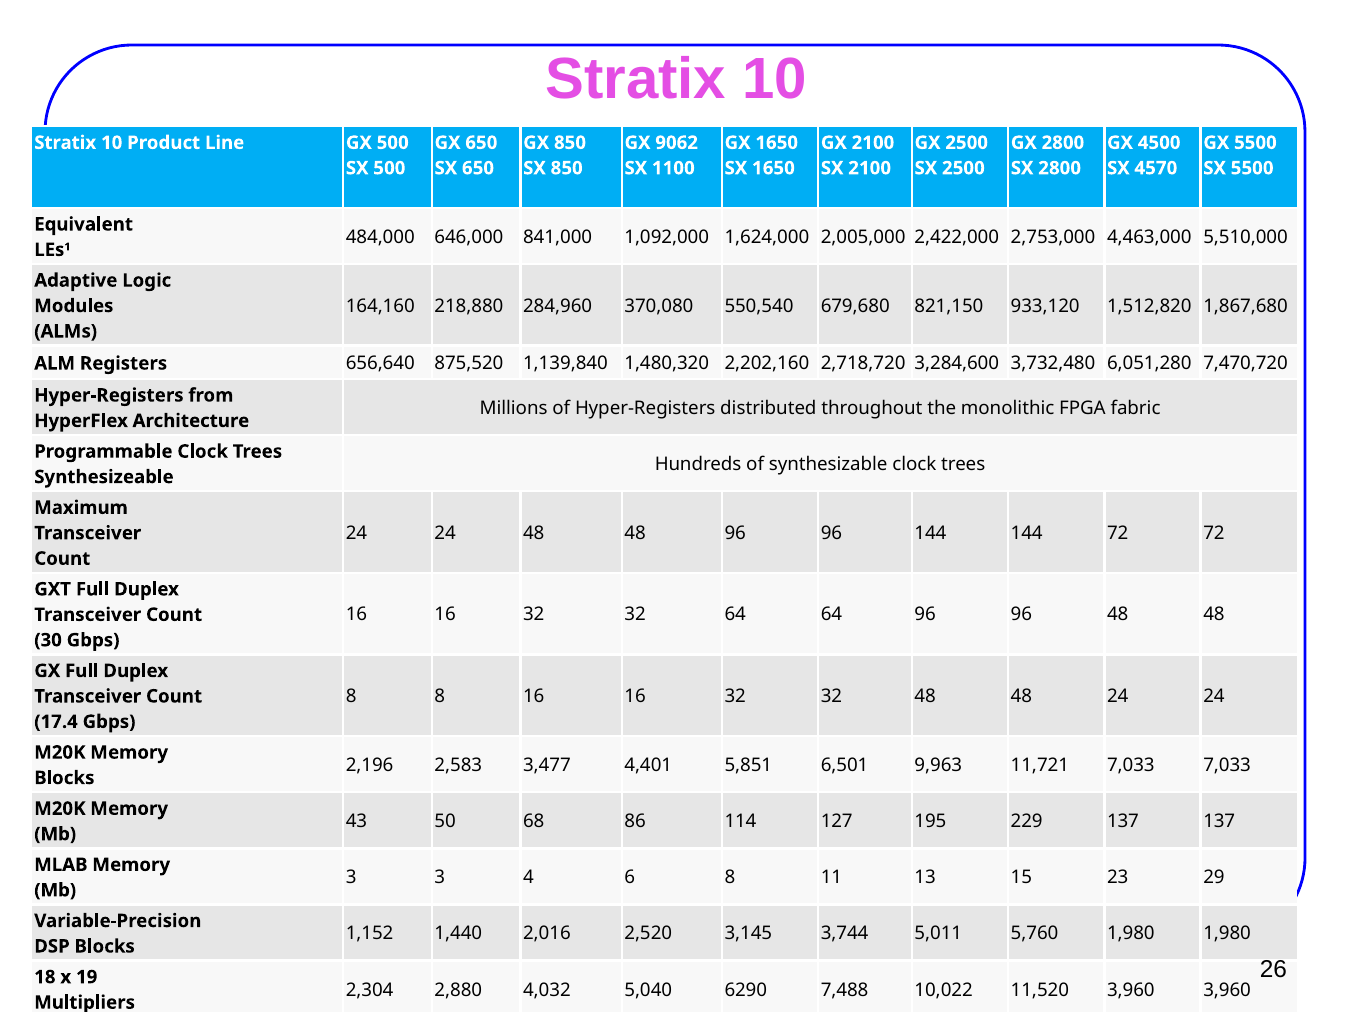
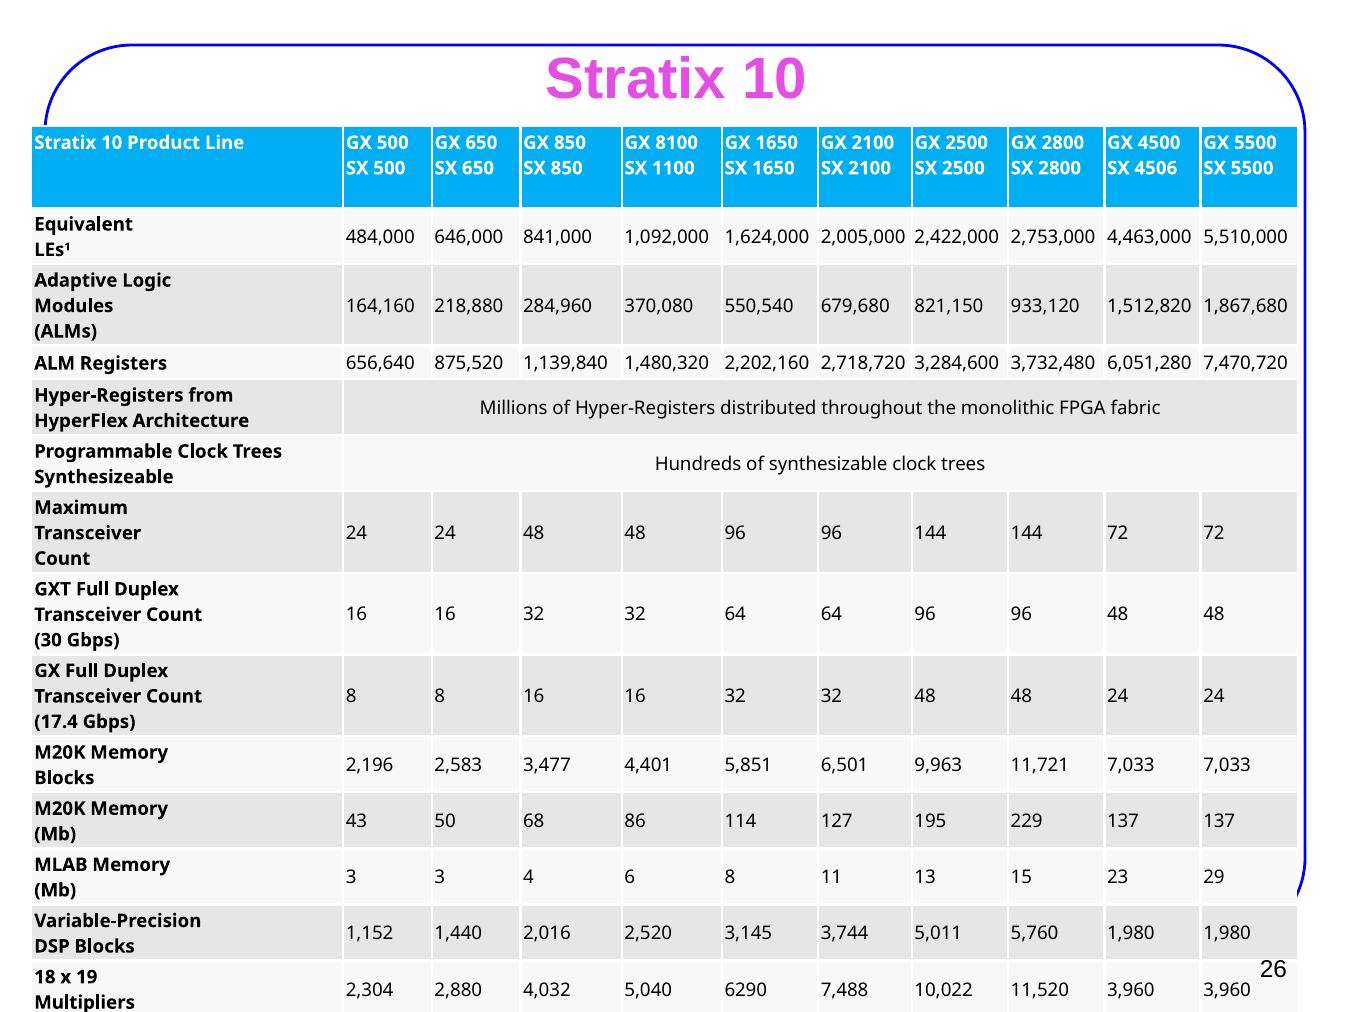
9062: 9062 -> 8100
4570: 4570 -> 4506
